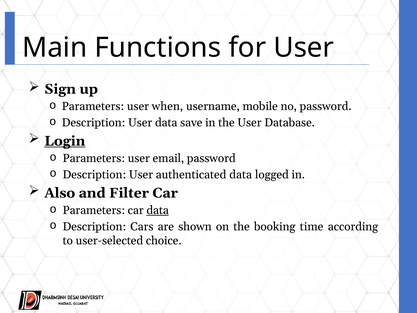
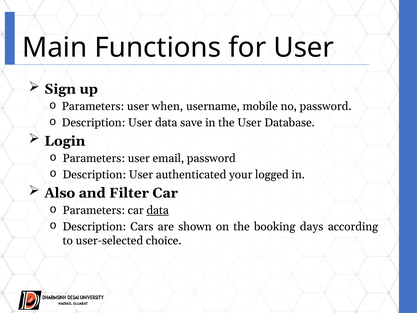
Login underline: present -> none
authenticated data: data -> your
time: time -> days
